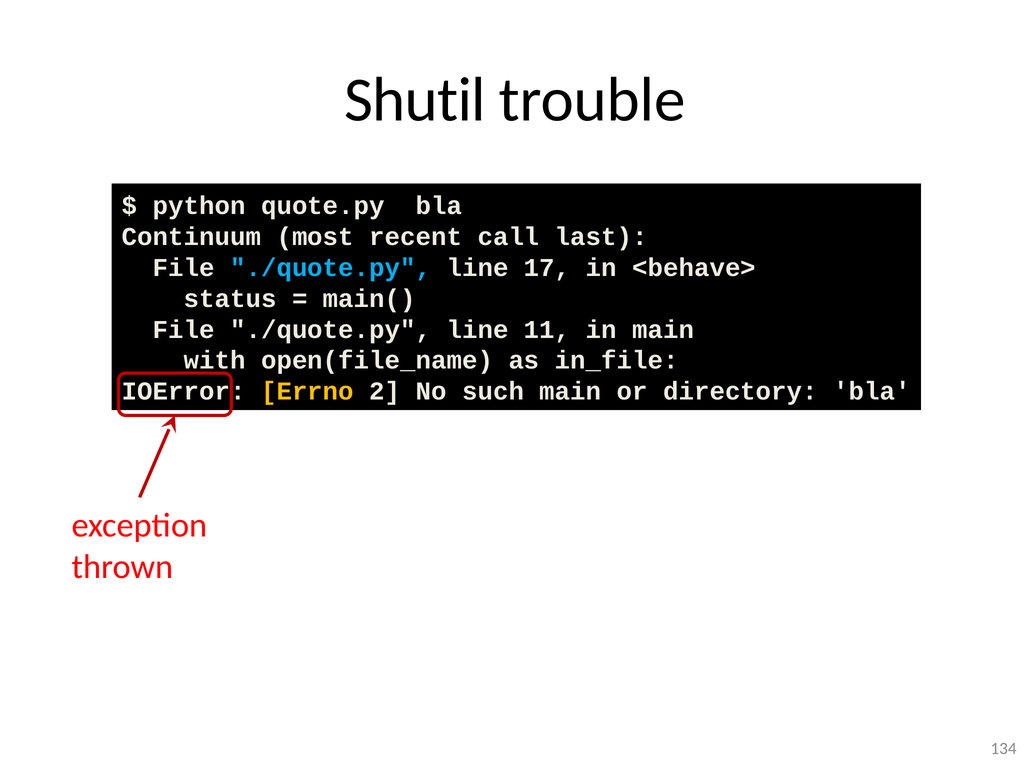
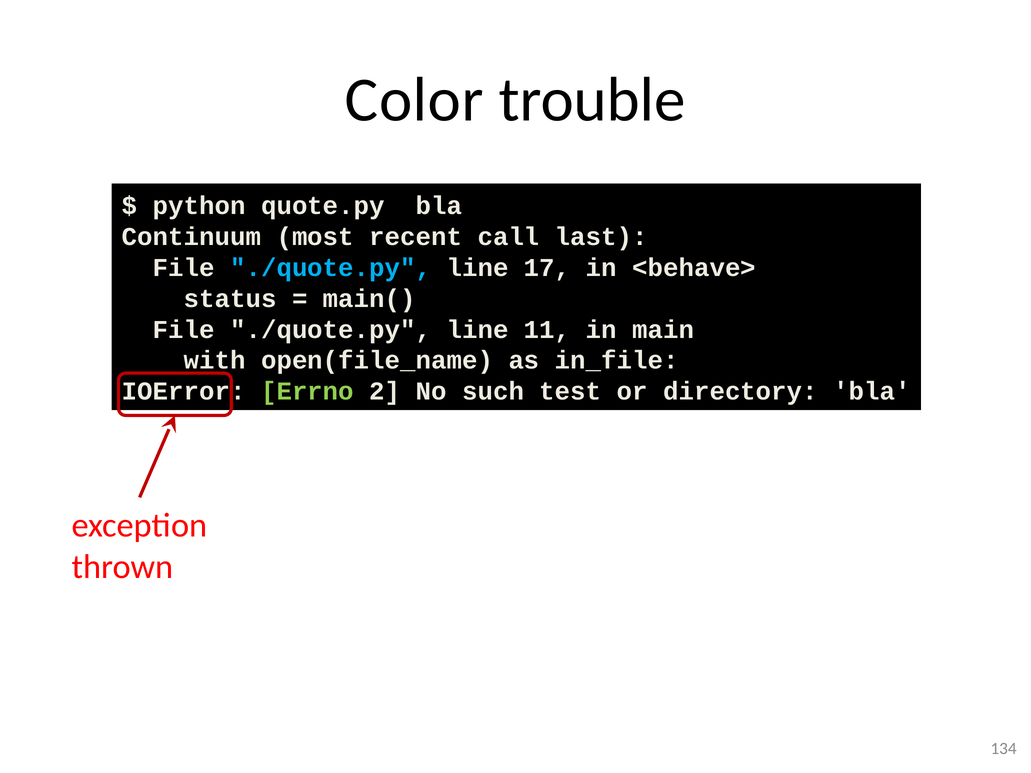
Shutil: Shutil -> Color
Errno colour: yellow -> light green
such main: main -> test
